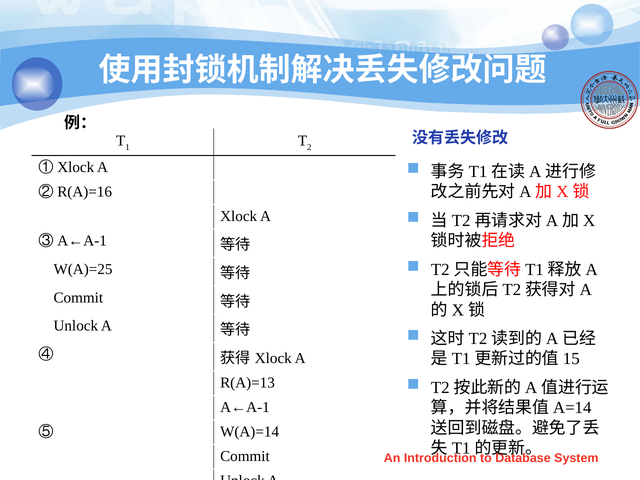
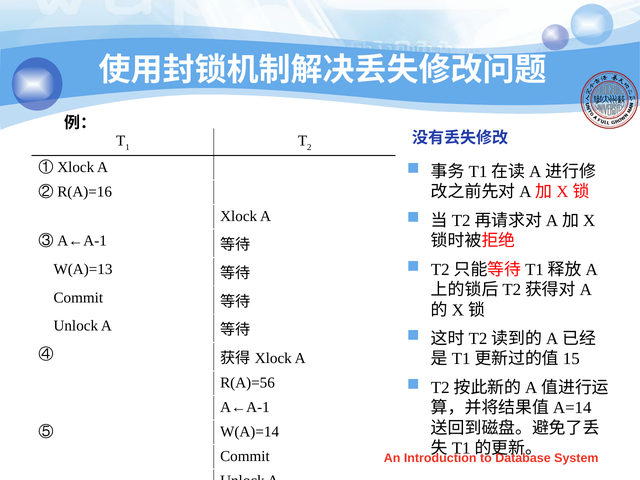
W(A)=25: W(A)=25 -> W(A)=13
R(A)=13: R(A)=13 -> R(A)=56
